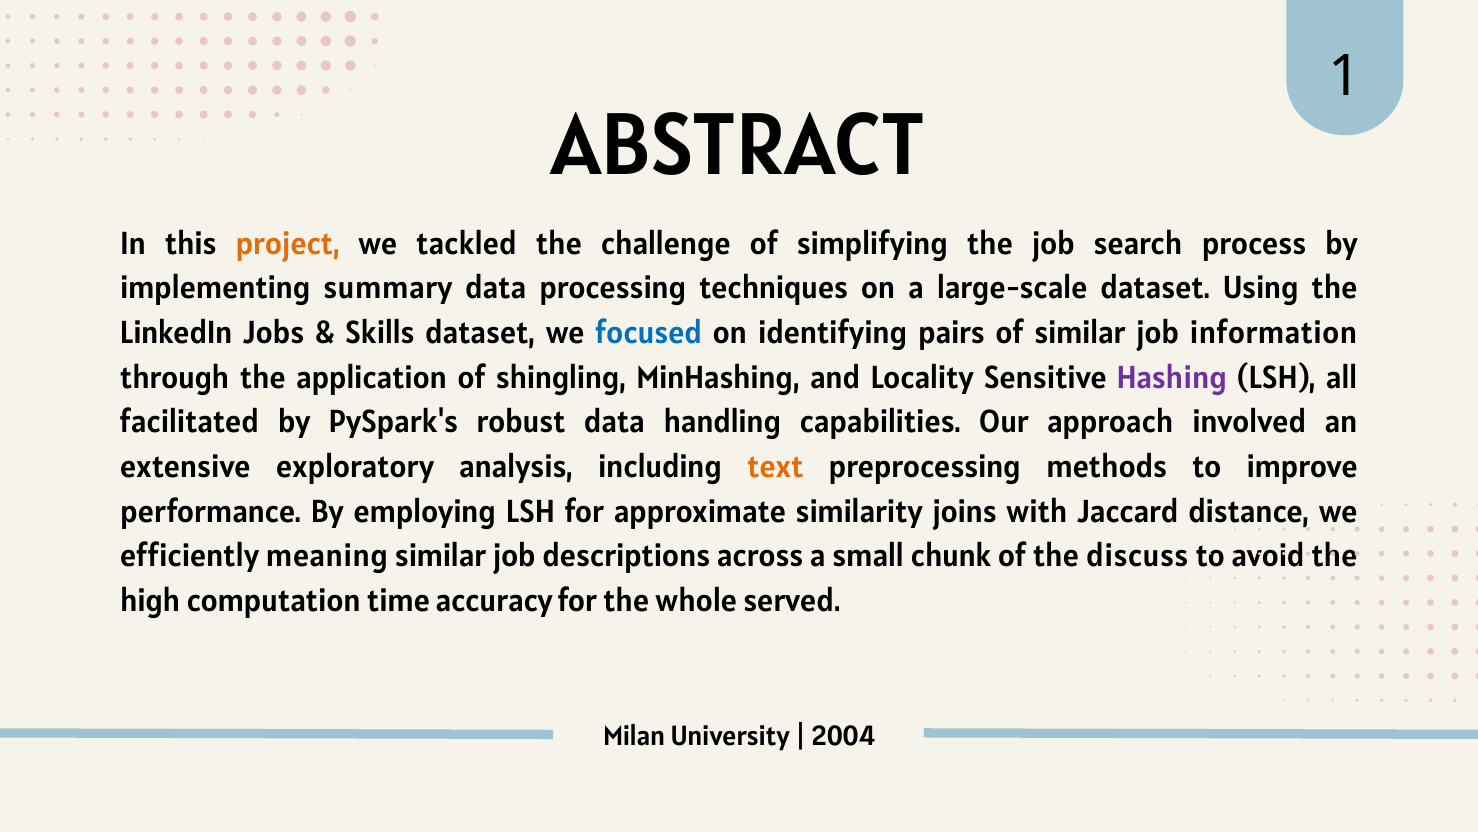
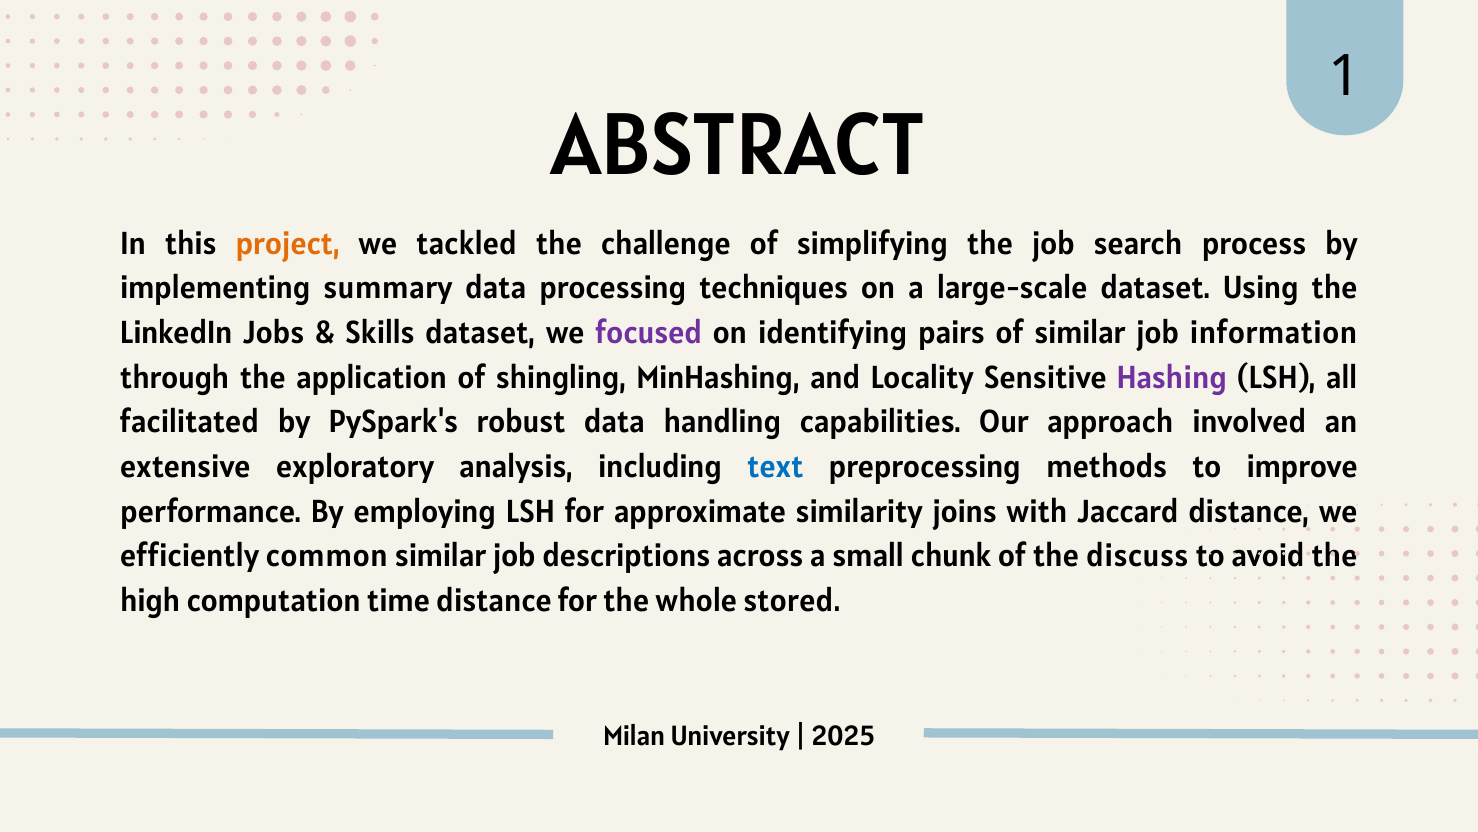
focused colour: blue -> purple
text colour: orange -> blue
meaning: meaning -> common
time accuracy: accuracy -> distance
served: served -> stored
2004: 2004 -> 2025
